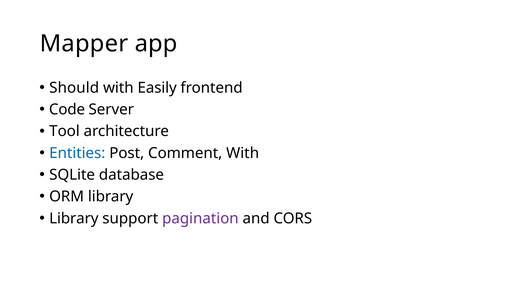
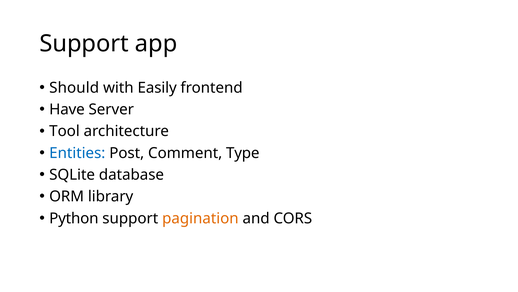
Mapper at (84, 44): Mapper -> Support
Code: Code -> Have
Comment With: With -> Type
Library at (74, 218): Library -> Python
pagination colour: purple -> orange
